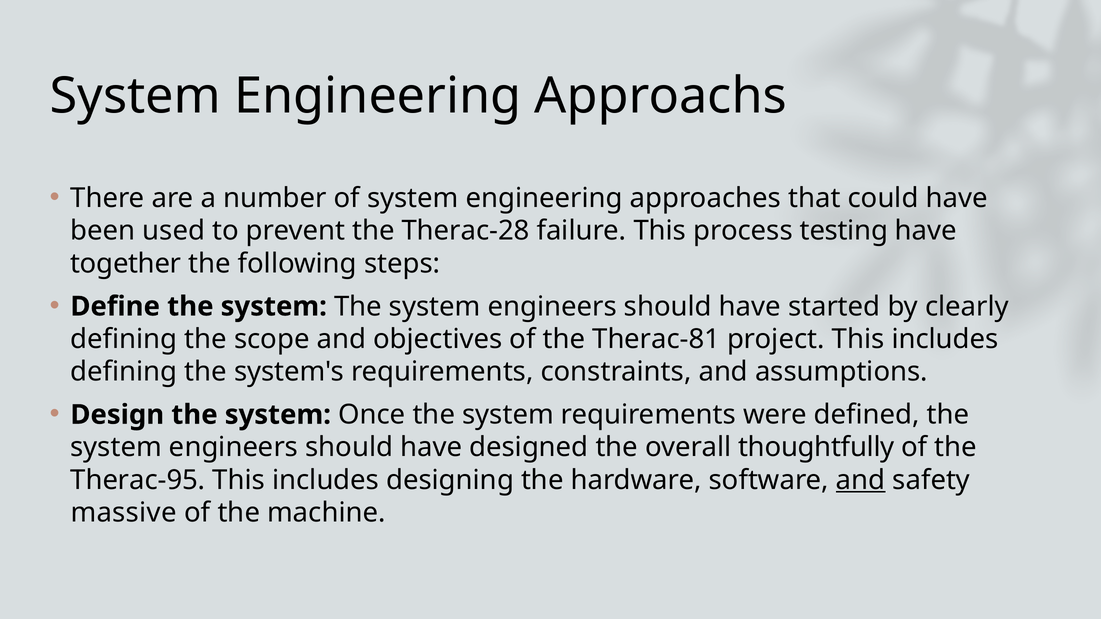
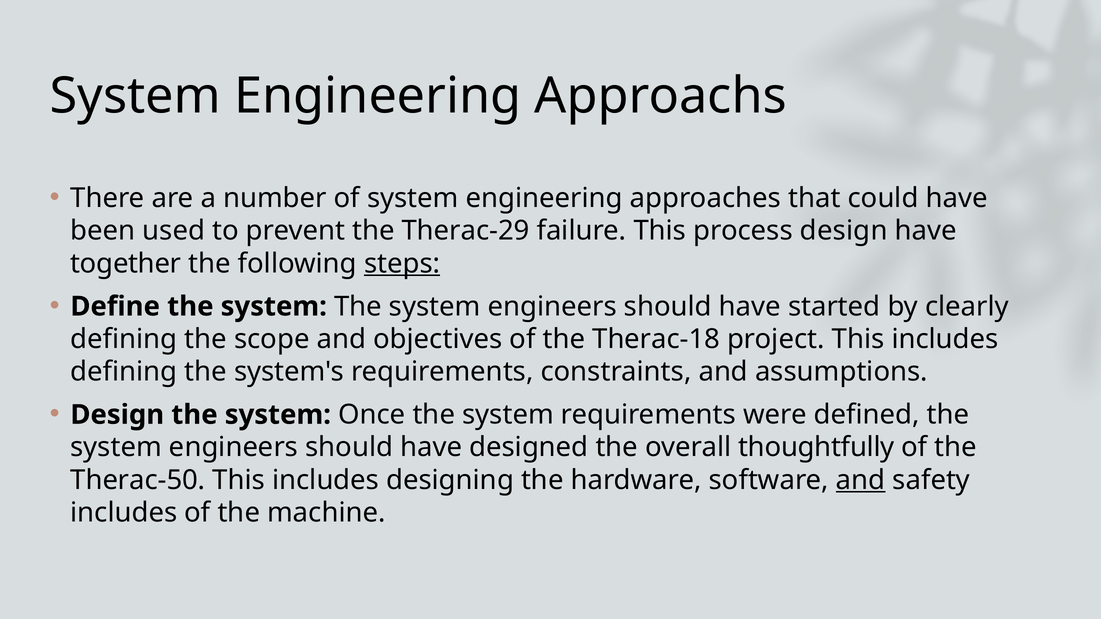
Therac-28: Therac-28 -> Therac-29
process testing: testing -> design
steps underline: none -> present
Therac-81: Therac-81 -> Therac-18
Therac-95: Therac-95 -> Therac-50
massive at (124, 513): massive -> includes
